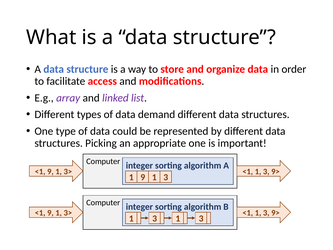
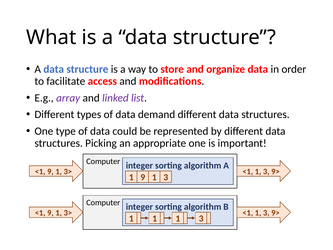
3 at (155, 218): 3 -> 1
